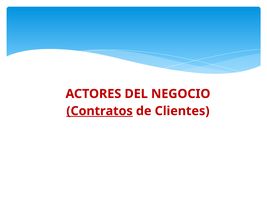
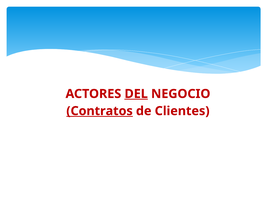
DEL underline: none -> present
